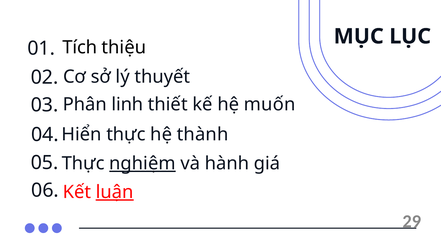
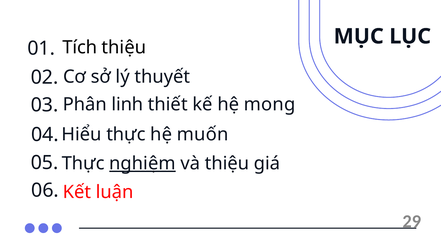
muốn: muốn -> mong
Hiển: Hiển -> Hiểu
thành: thành -> muốn
và hành: hành -> thiệu
luận underline: present -> none
